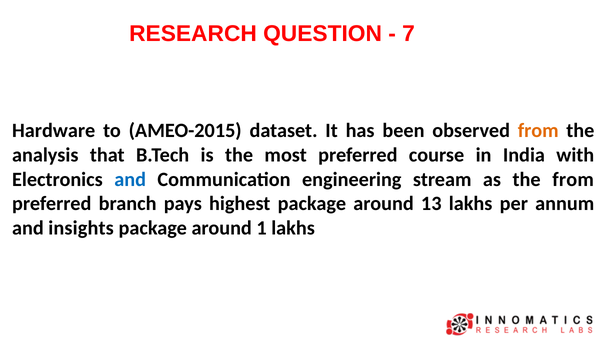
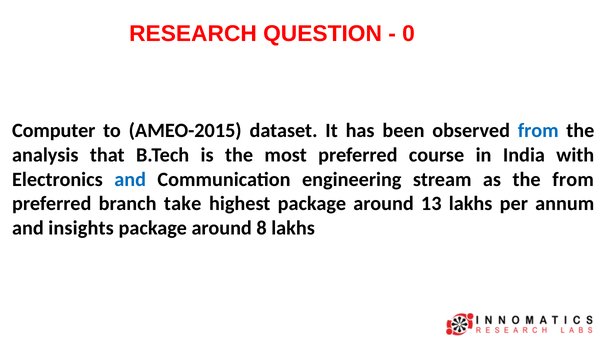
7: 7 -> 0
Hardware: Hardware -> Computer
from at (538, 131) colour: orange -> blue
pays: pays -> take
1: 1 -> 8
